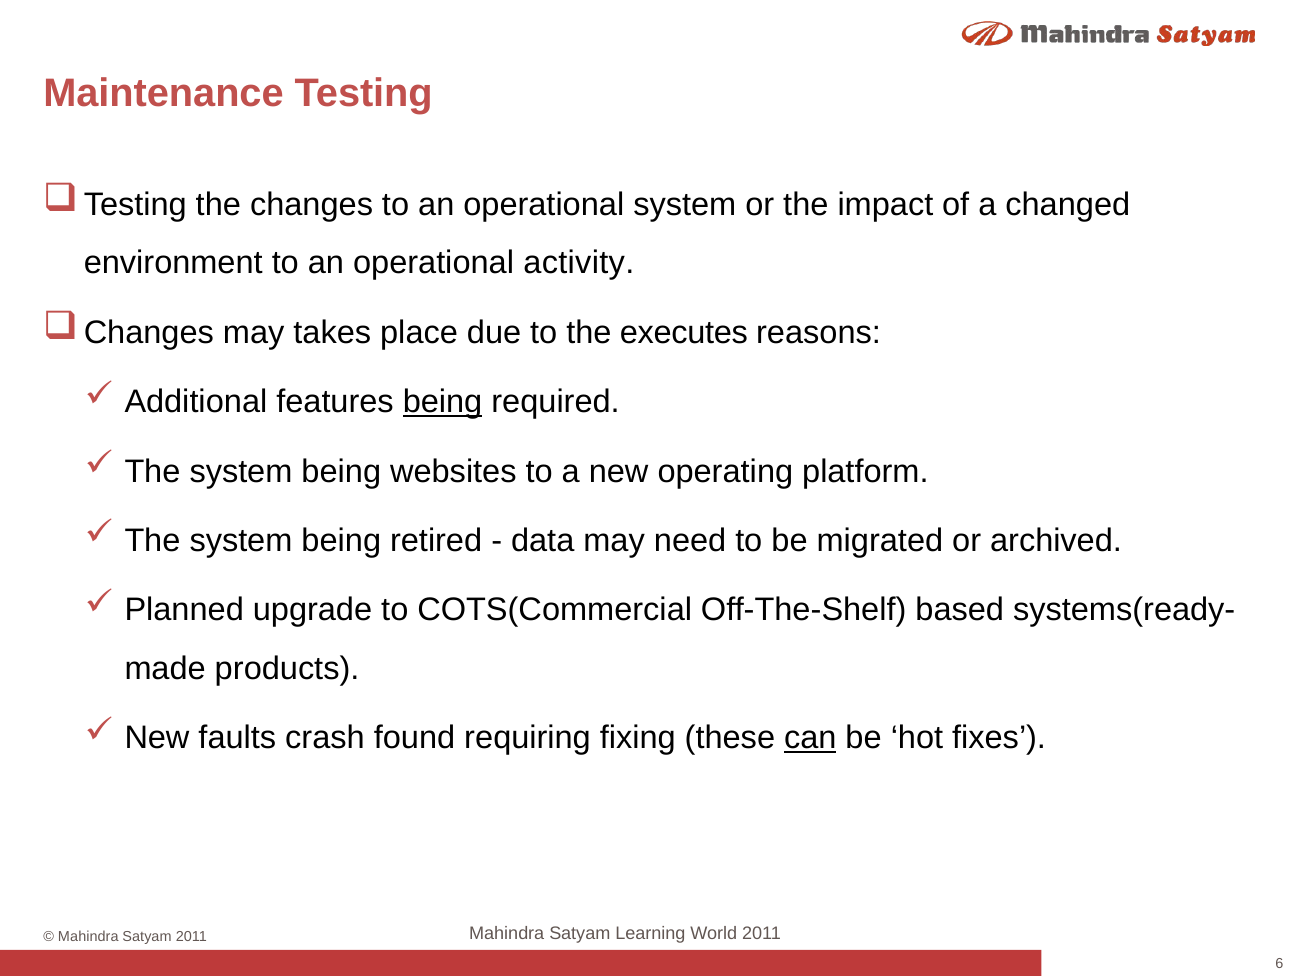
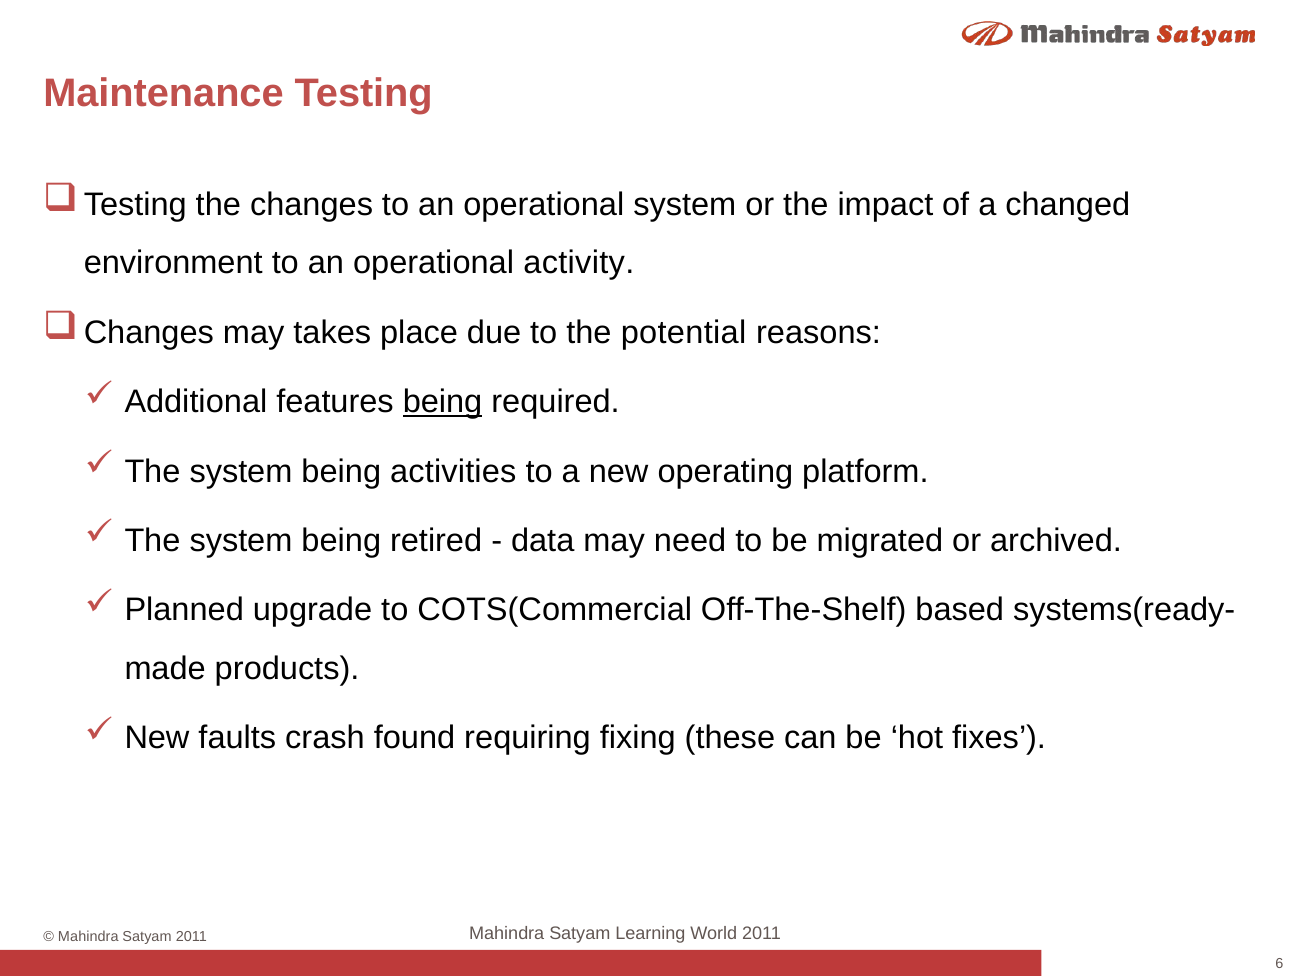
executes: executes -> potential
websites: websites -> activities
can underline: present -> none
